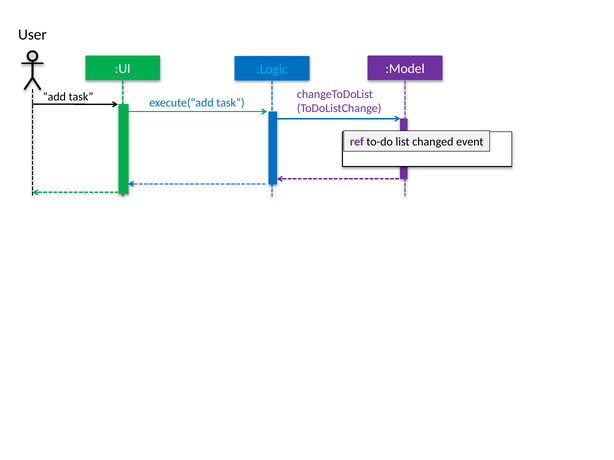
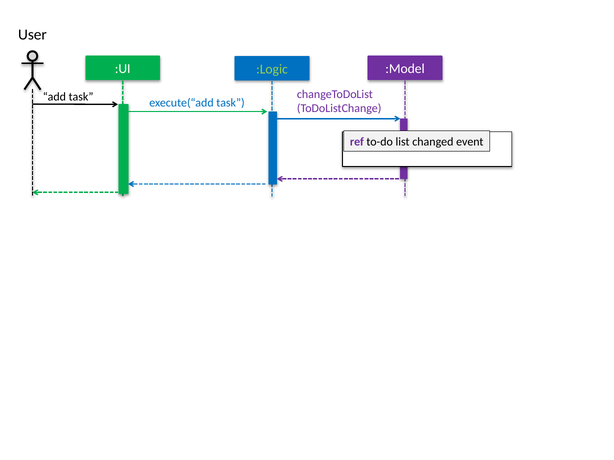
:Logic colour: light blue -> light green
